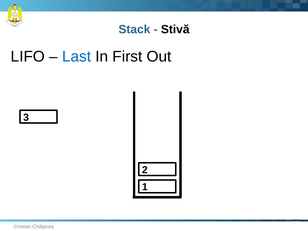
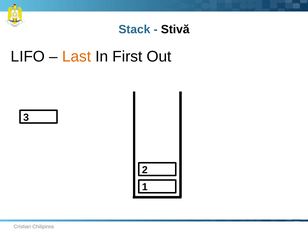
Last colour: blue -> orange
